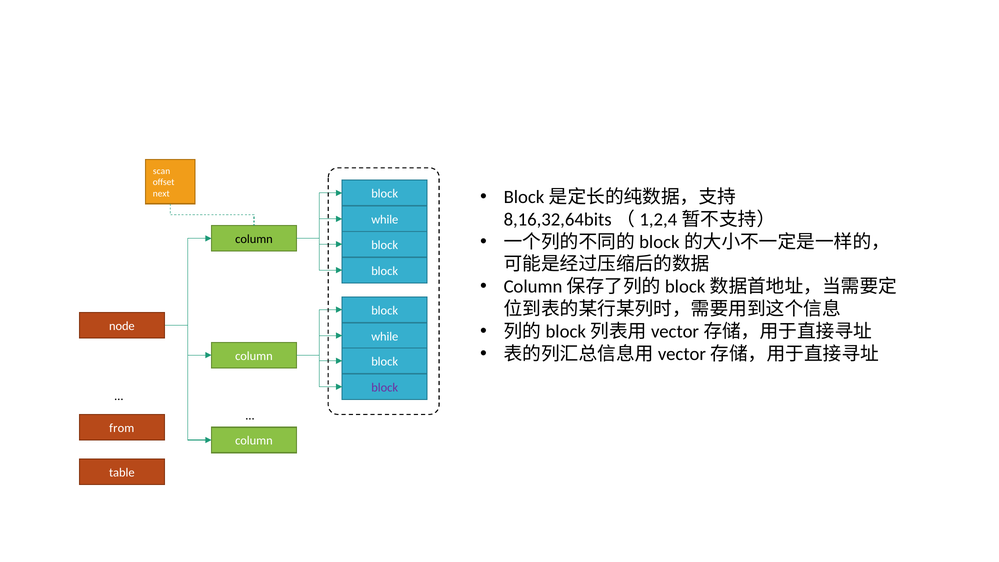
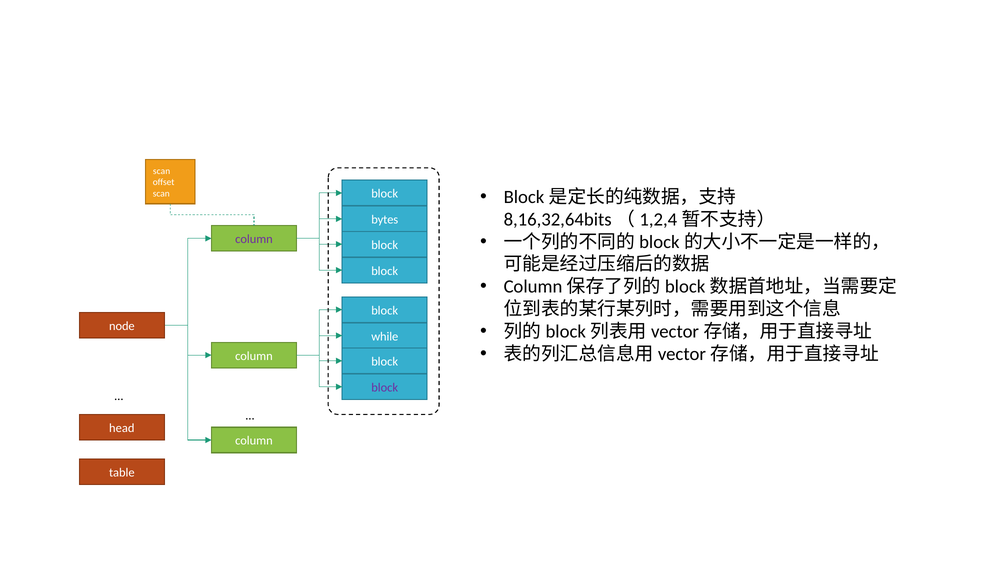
next at (161, 193): next -> scan
while at (385, 220): while -> bytes
column at (254, 239) colour: black -> purple
from: from -> head
